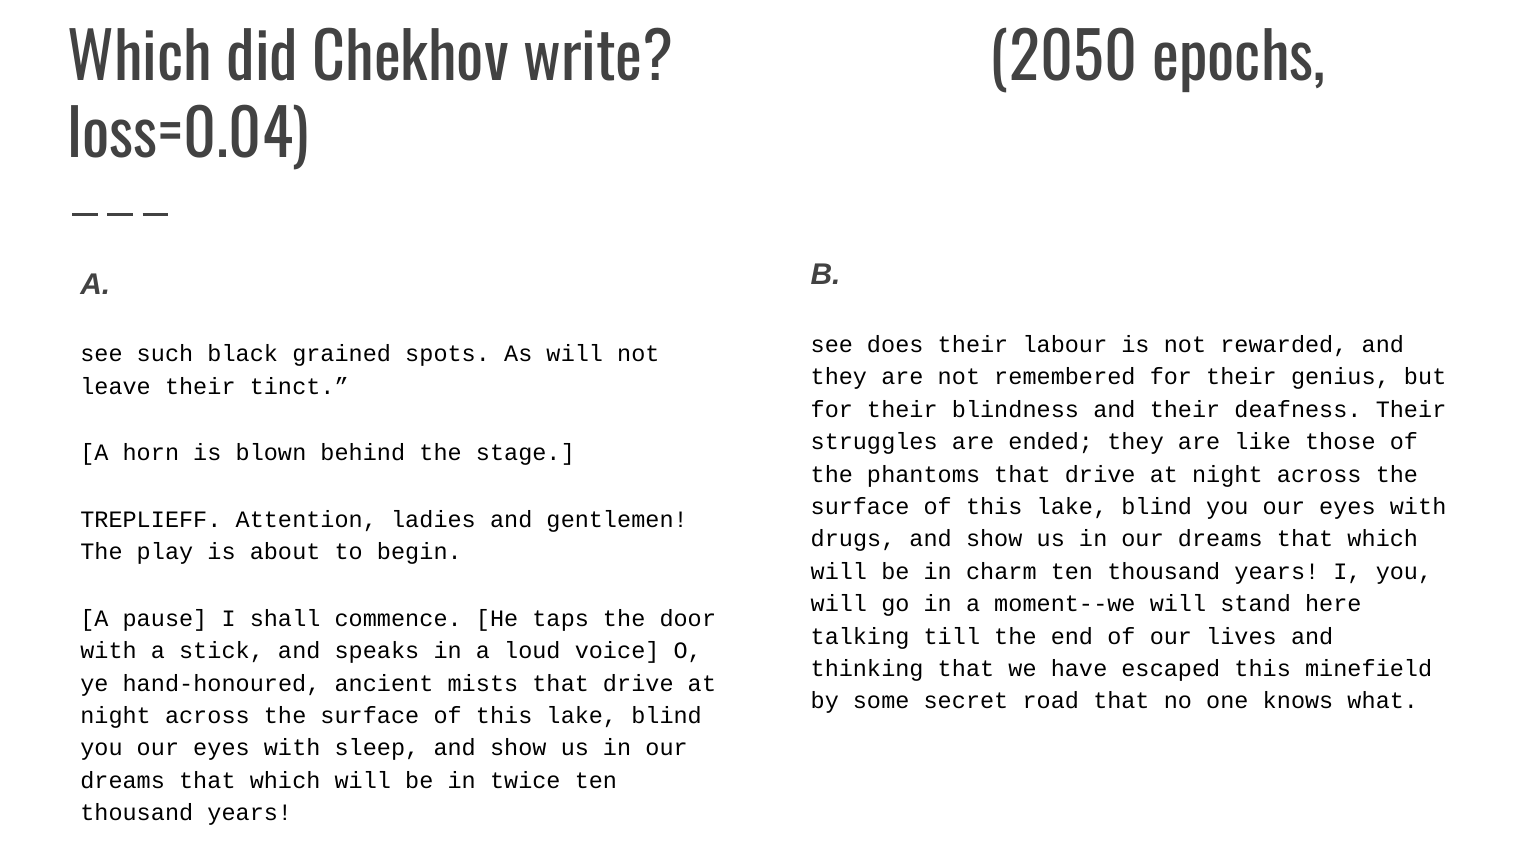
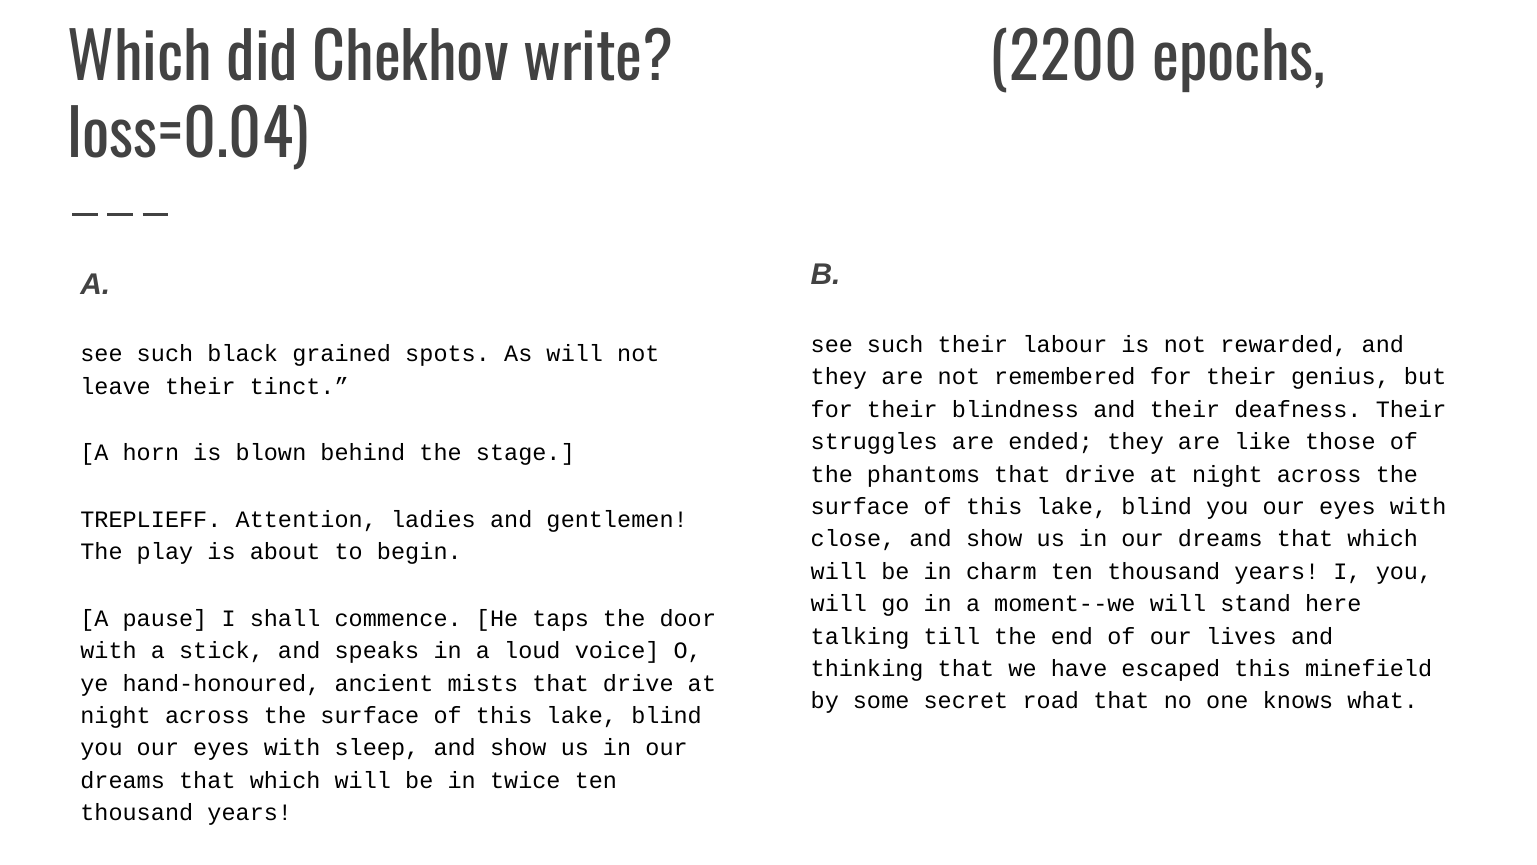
2050: 2050 -> 2200
does at (895, 345): does -> such
drugs: drugs -> close
